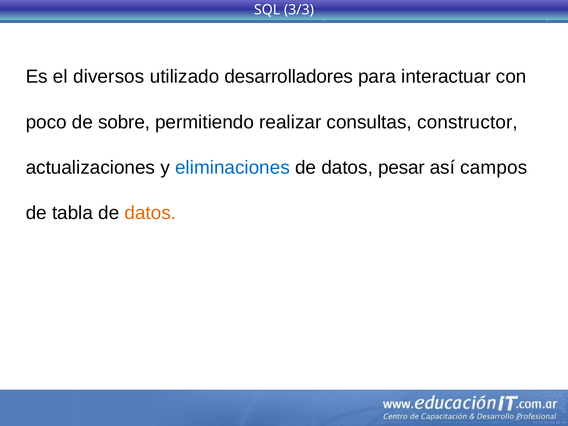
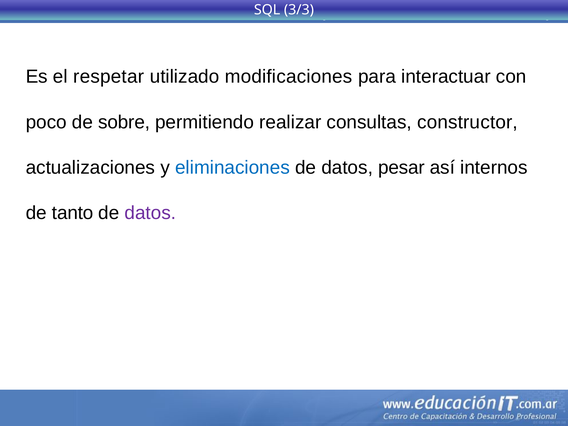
diversos: diversos -> respetar
desarrolladores: desarrolladores -> modificaciones
campos: campos -> internos
tabla: tabla -> tanto
datos at (150, 213) colour: orange -> purple
